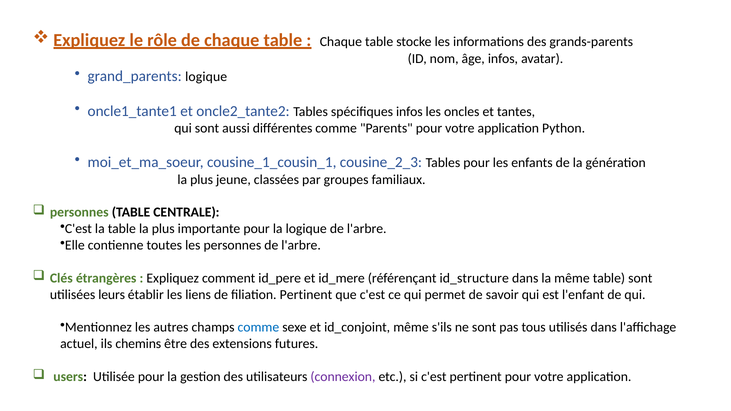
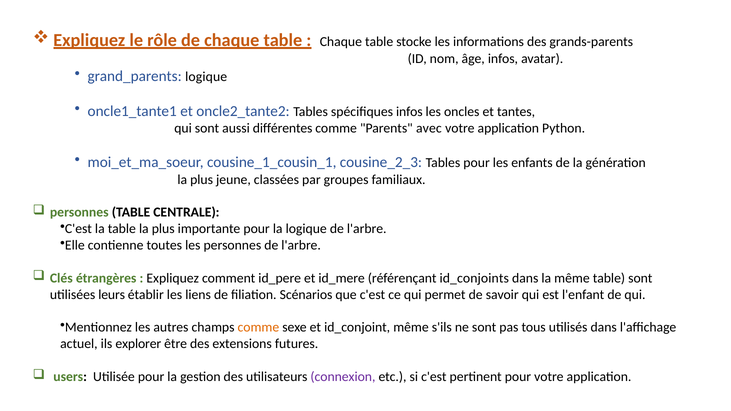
Parents pour: pour -> avec
id_structure: id_structure -> id_conjoints
filiation Pertinent: Pertinent -> Scénarios
comme at (258, 328) colour: blue -> orange
chemins: chemins -> explorer
